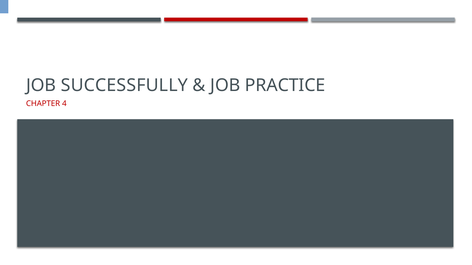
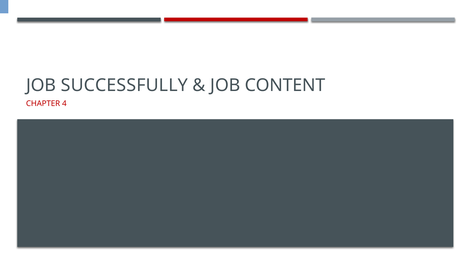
PRACTICE: PRACTICE -> CONTENT
